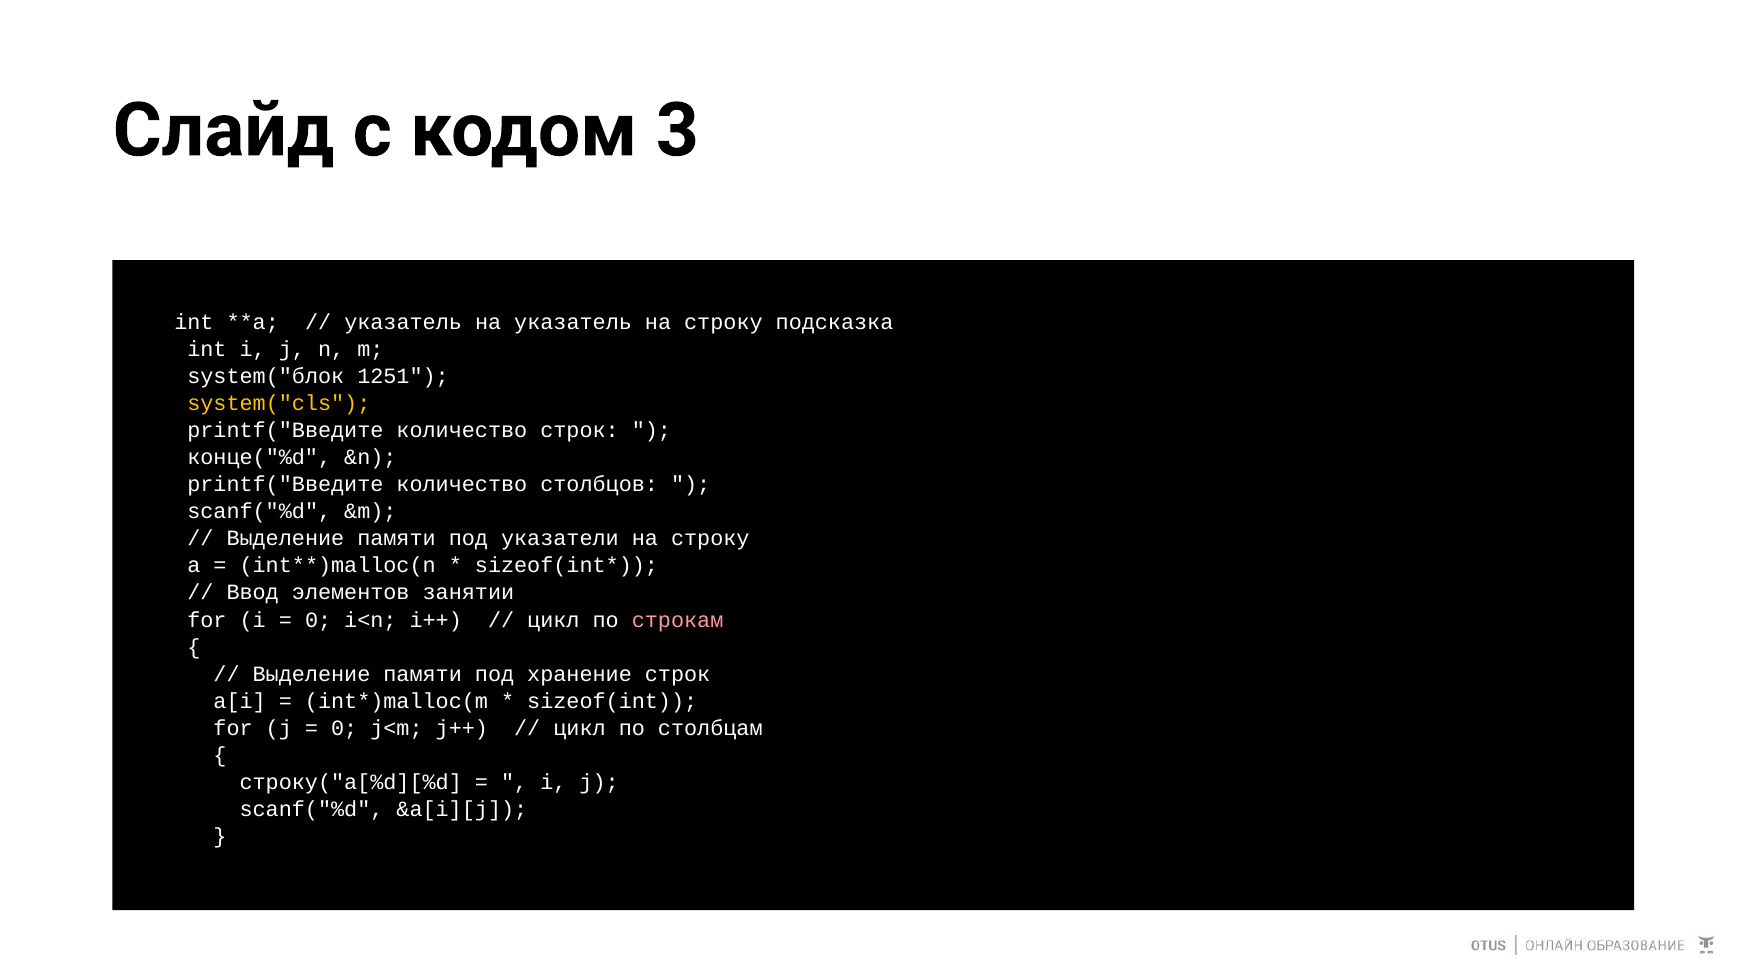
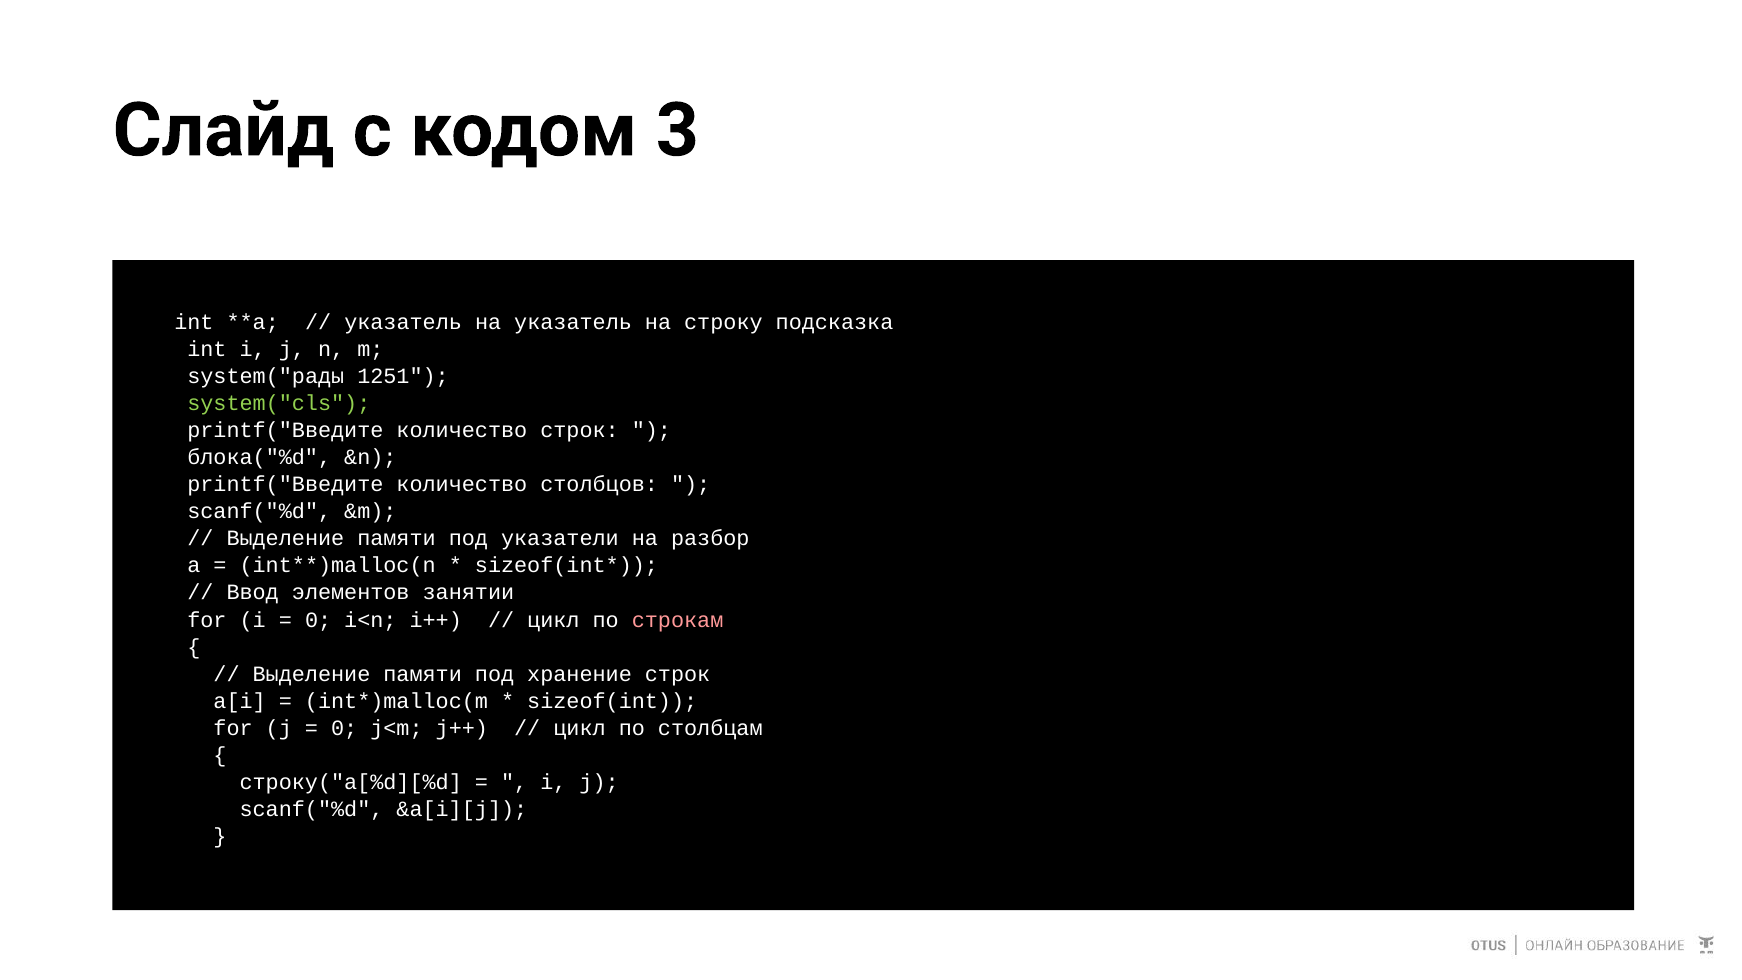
system("блок: system("блок -> system("рады
system("cls colour: yellow -> light green
конце("%d: конце("%d -> блока("%d
указатели на строку: строку -> разбор
